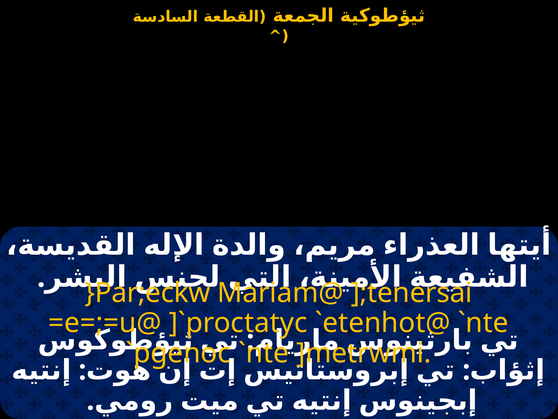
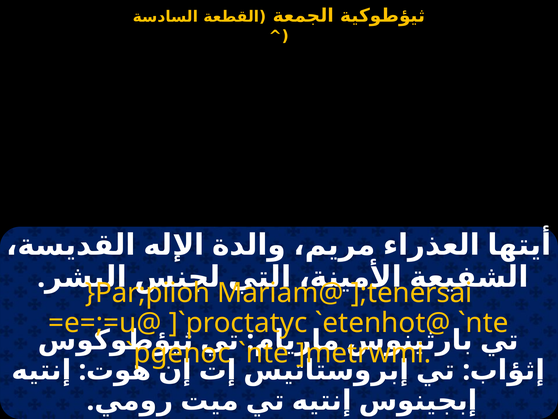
}Par;eckw: }Par;eckw -> }Par;piioh
